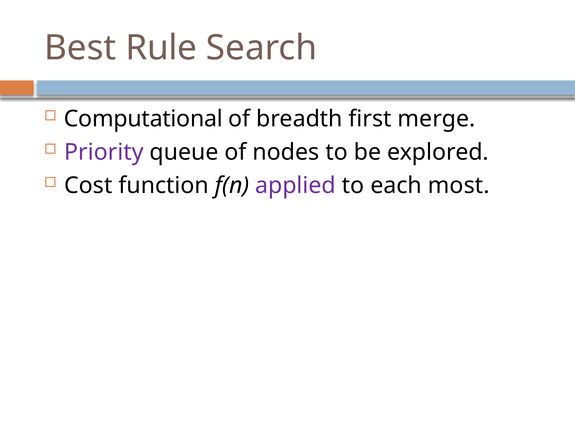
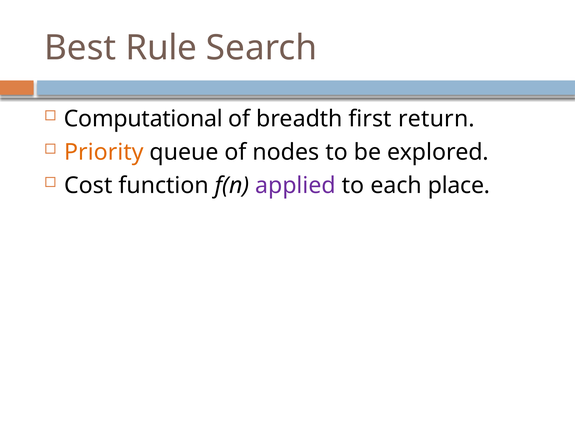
merge: merge -> return
Priority colour: purple -> orange
most: most -> place
